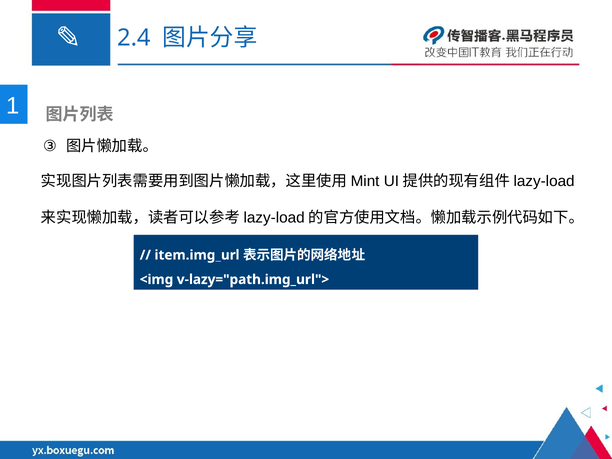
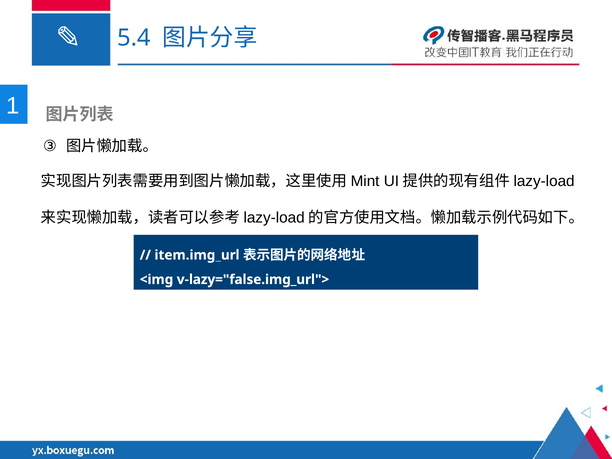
2.4: 2.4 -> 5.4
v-lazy="path.img_url">: v-lazy="path.img_url"> -> v-lazy="false.img_url">
